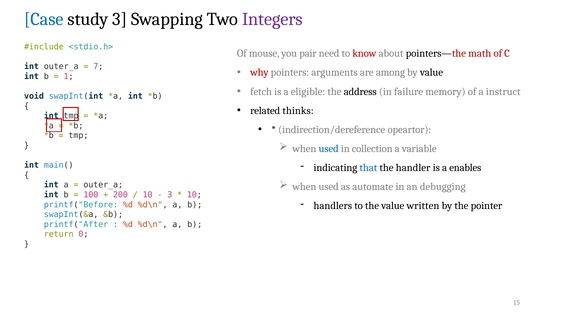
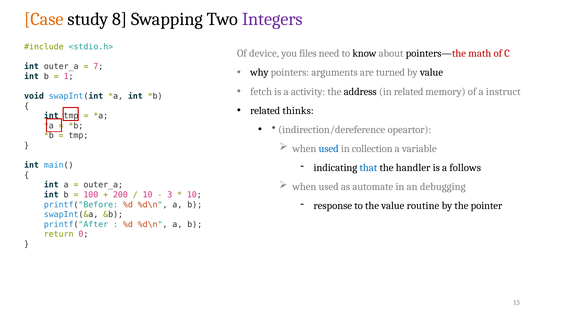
Case colour: blue -> orange
study 3: 3 -> 8
mouse: mouse -> device
pair: pair -> files
know colour: red -> black
why colour: red -> black
among: among -> turned
eligible: eligible -> activity
in failure: failure -> related
enables: enables -> follows
handlers: handlers -> response
written: written -> routine
